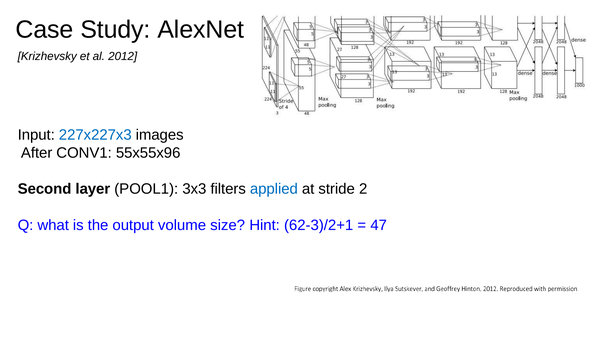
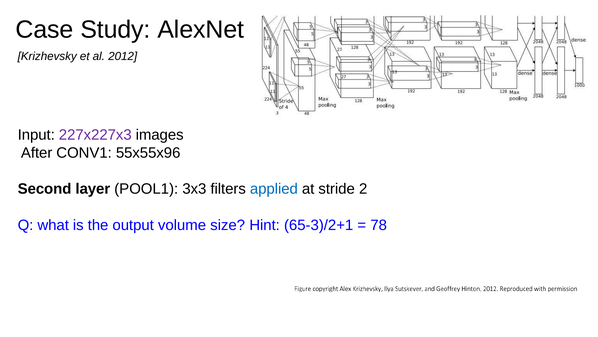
227x227x3 colour: blue -> purple
62-3)/2+1: 62-3)/2+1 -> 65-3)/2+1
47: 47 -> 78
